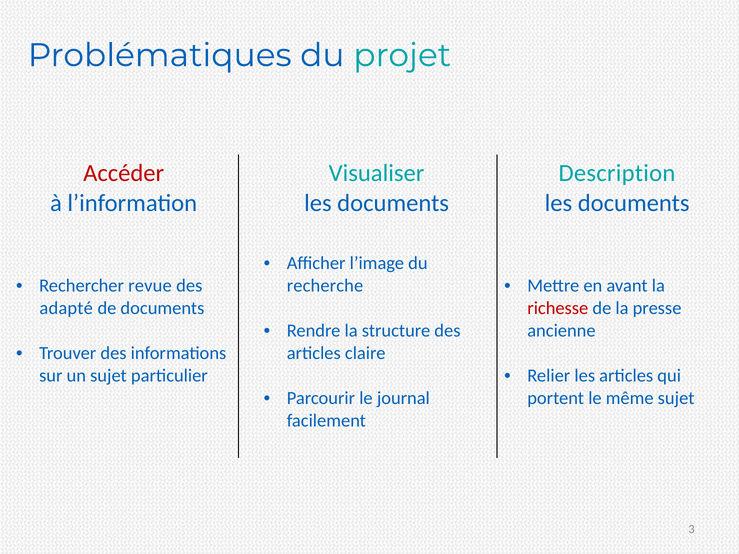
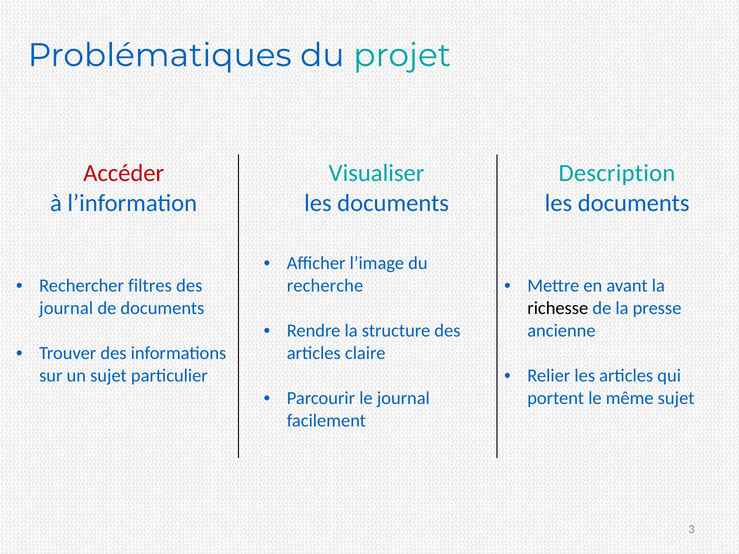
revue: revue -> filtres
adapté at (66, 308): adapté -> journal
richesse colour: red -> black
